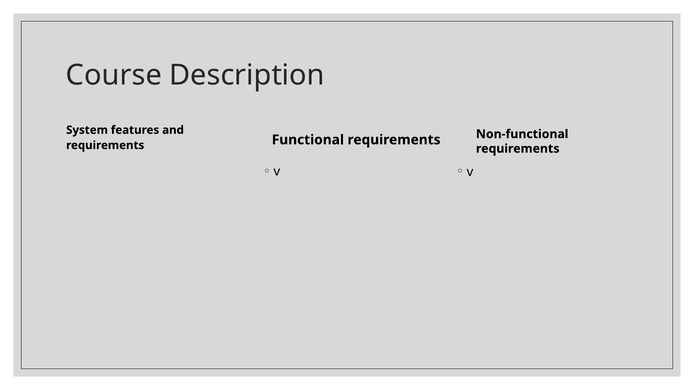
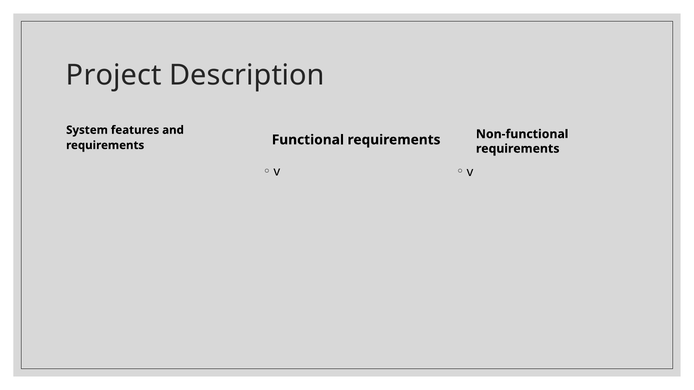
Course: Course -> Project
